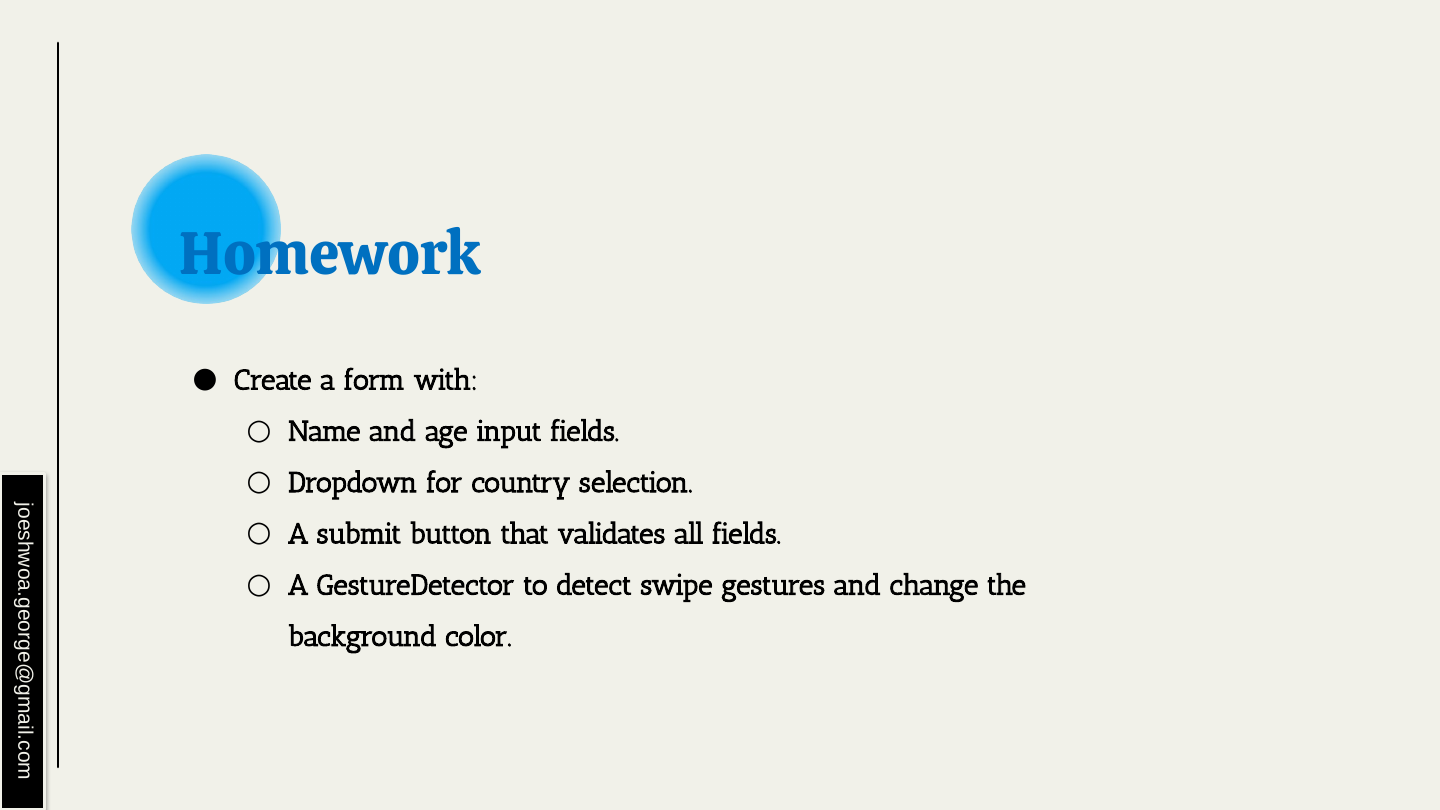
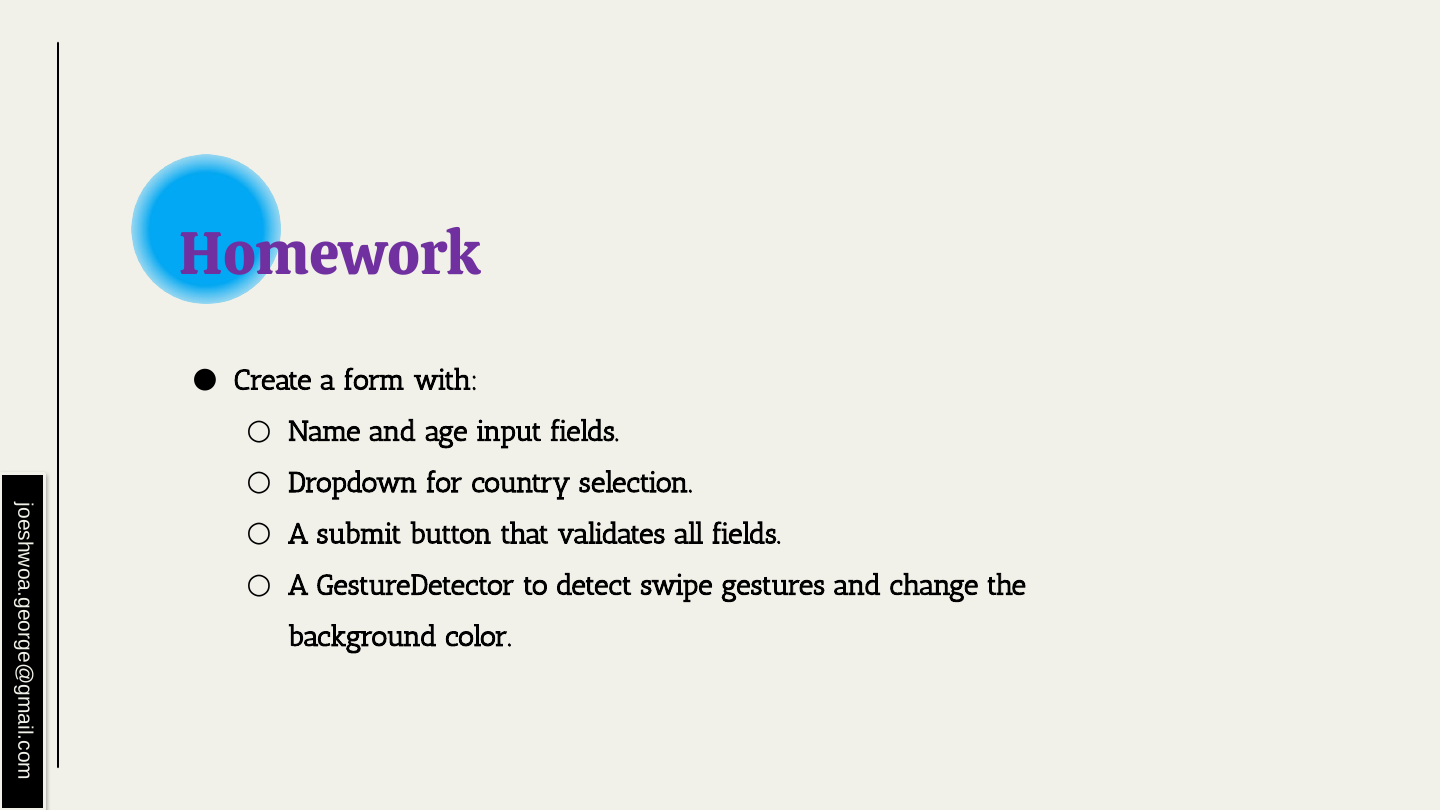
Homework colour: blue -> purple
